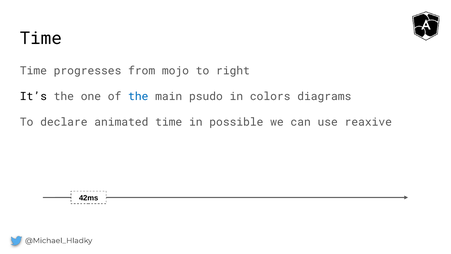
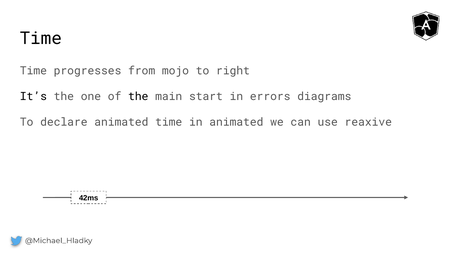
the at (138, 96) colour: blue -> black
psudo: psudo -> start
colors: colors -> errors
in possible: possible -> animated
